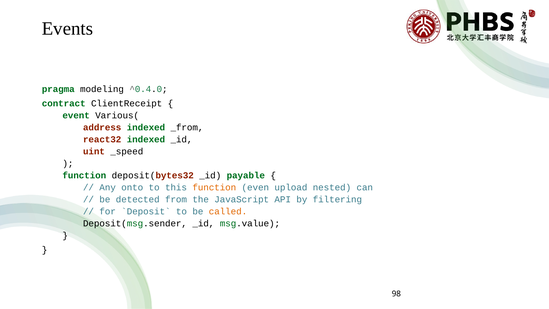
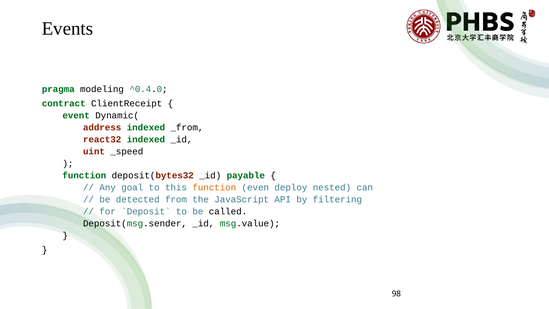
Various(: Various( -> Dynamic(
onto: onto -> goal
upload: upload -> deploy
called colour: orange -> black
